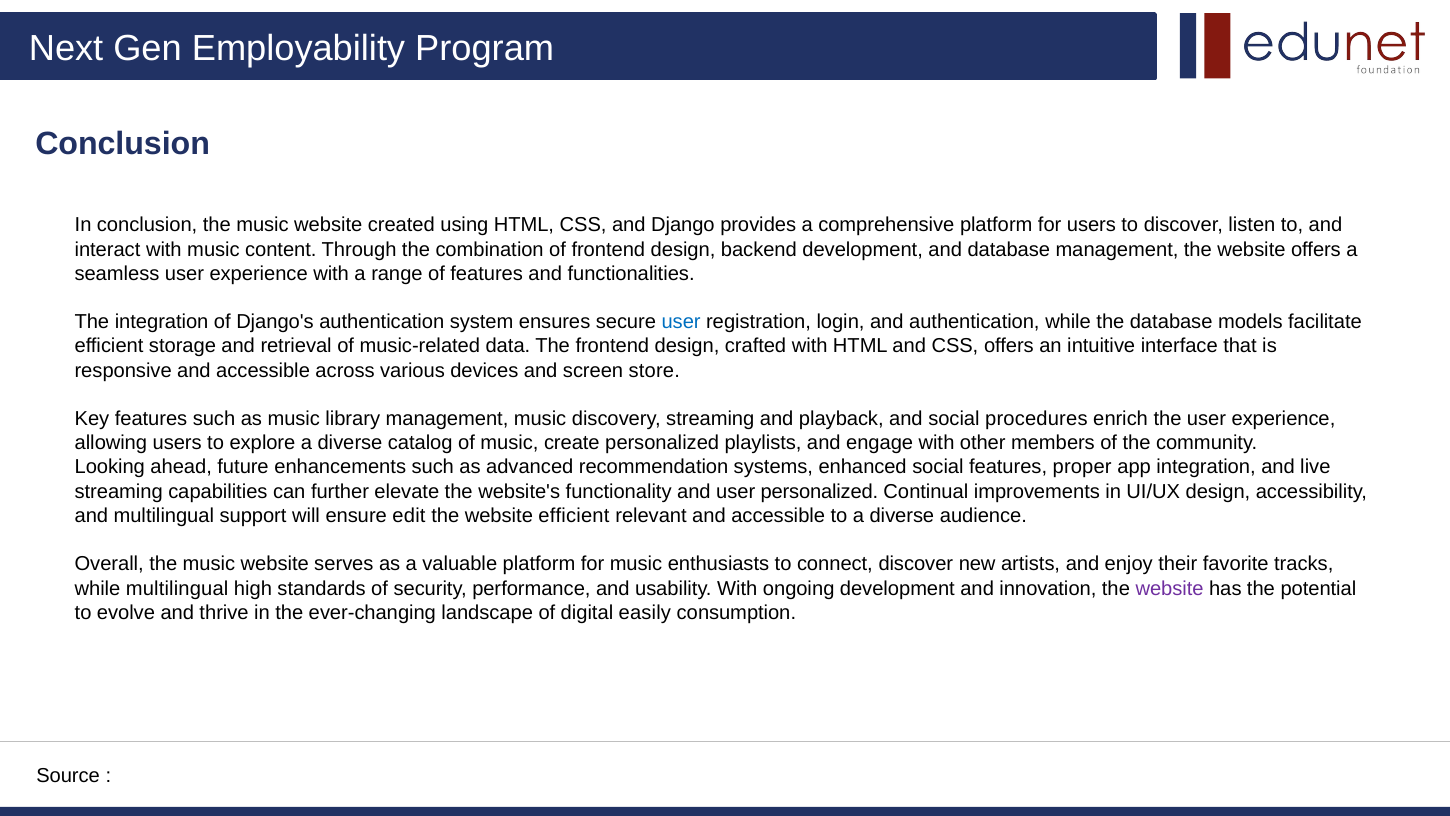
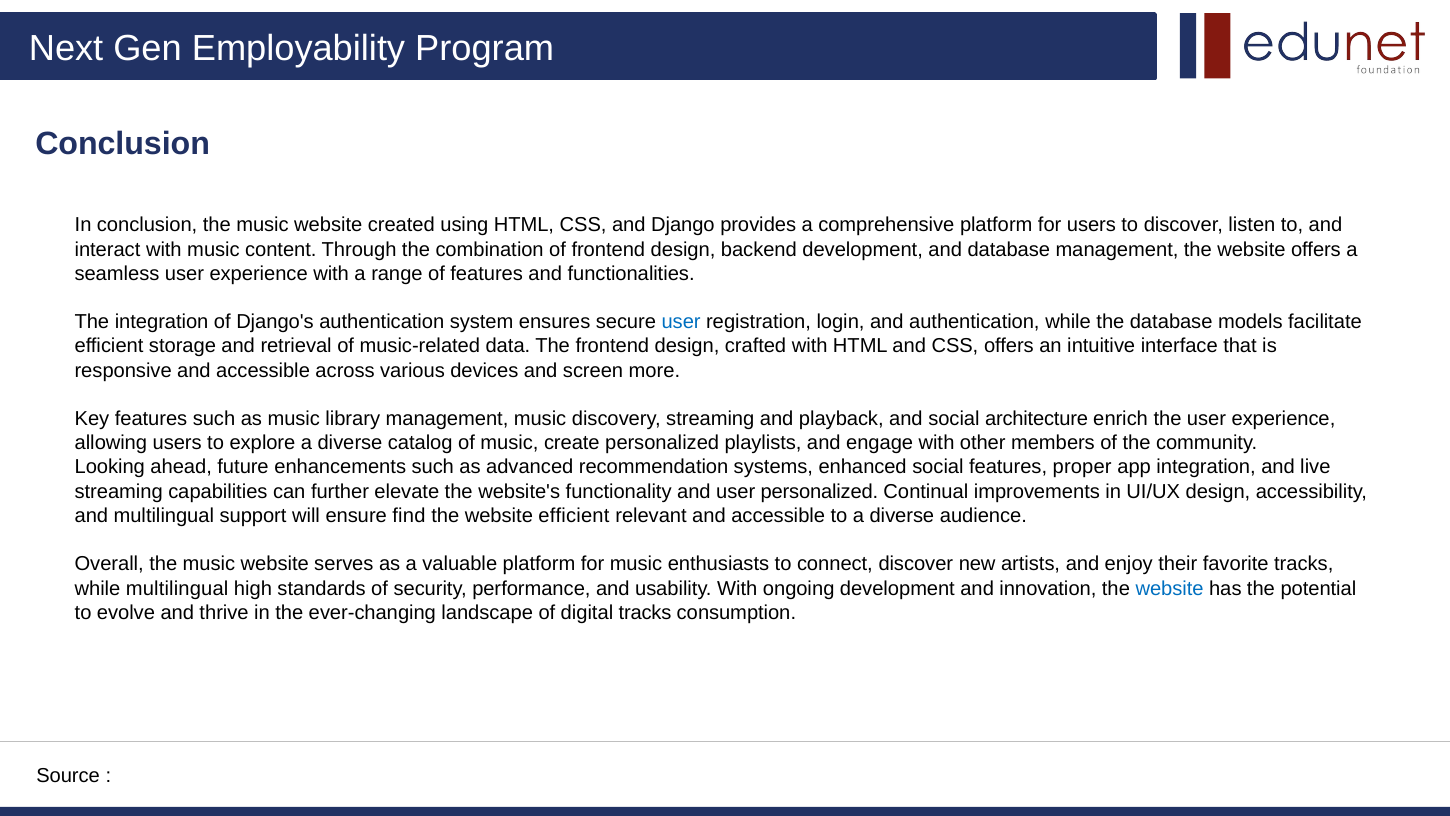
store: store -> more
procedures: procedures -> architecture
edit: edit -> find
website at (1170, 588) colour: purple -> blue
digital easily: easily -> tracks
